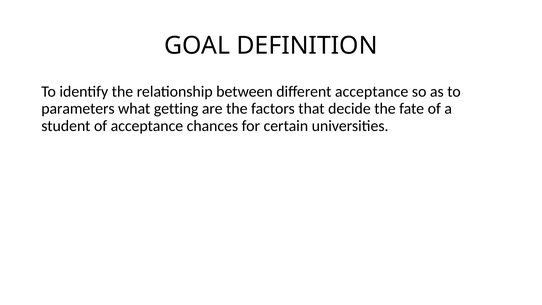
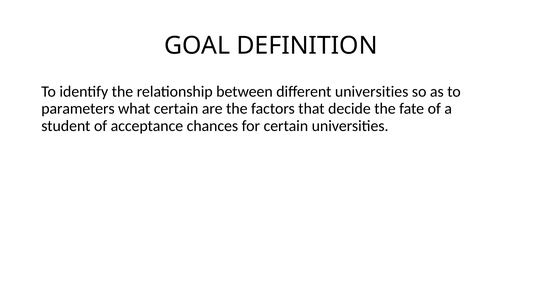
different acceptance: acceptance -> universities
what getting: getting -> certain
